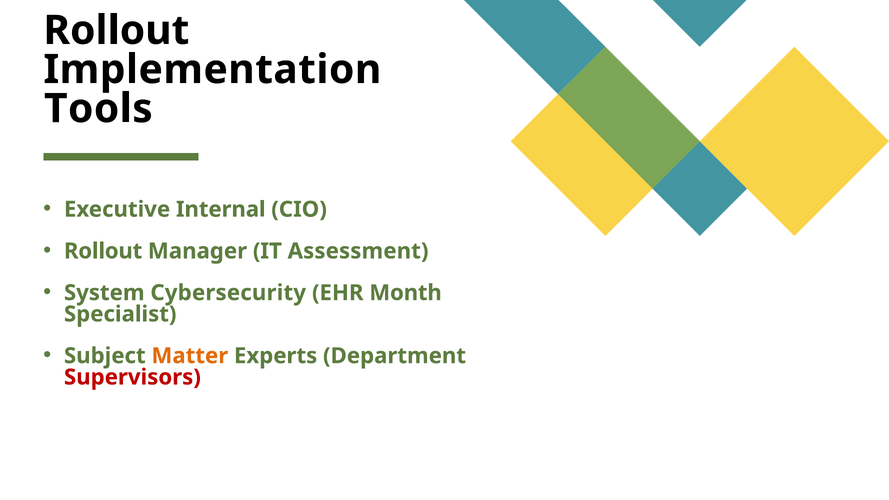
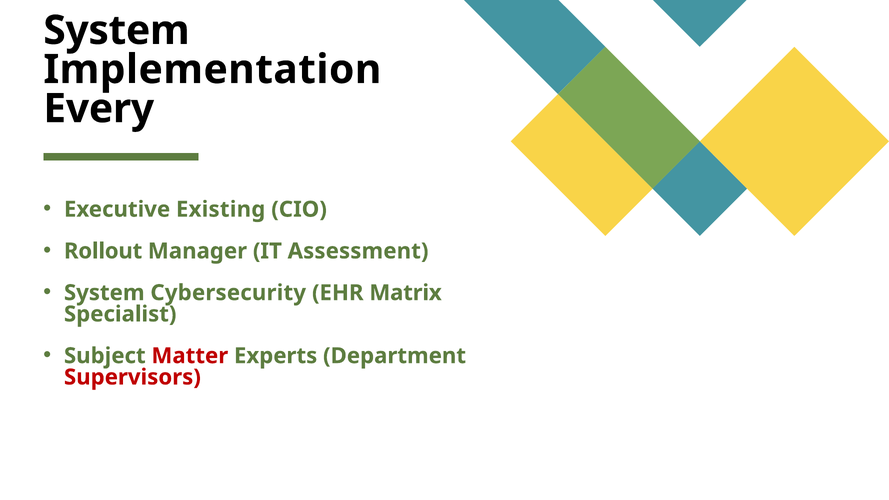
Rollout at (116, 30): Rollout -> System
Tools: Tools -> Every
Internal: Internal -> Existing
Month: Month -> Matrix
Matter colour: orange -> red
